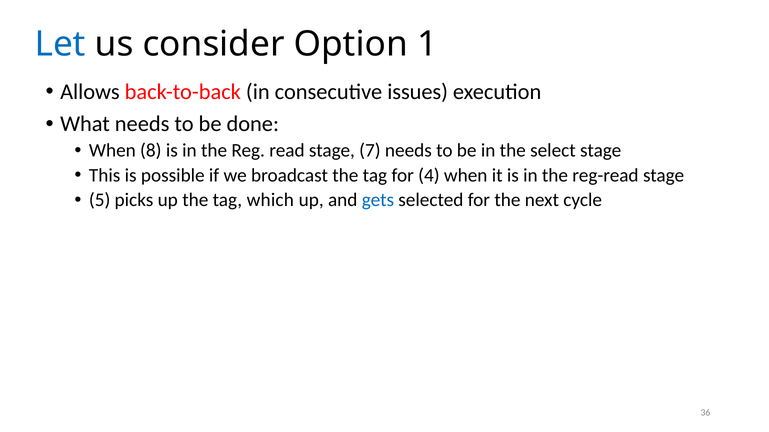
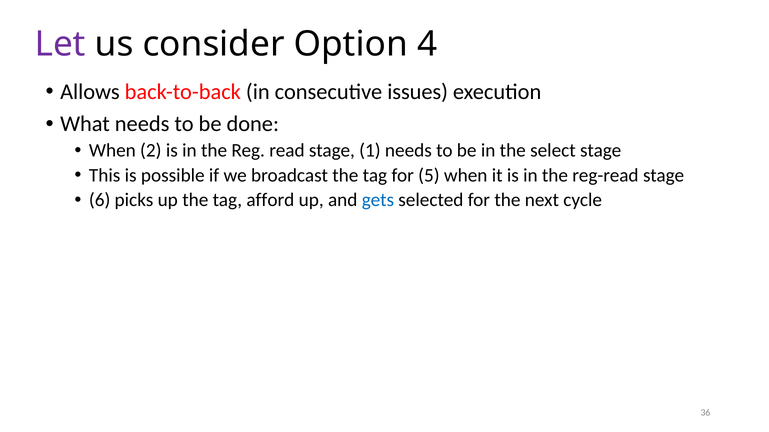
Let colour: blue -> purple
1: 1 -> 4
8: 8 -> 2
7: 7 -> 1
4: 4 -> 5
5: 5 -> 6
which: which -> afford
